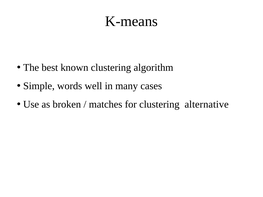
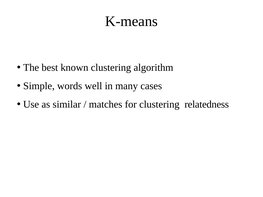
broken: broken -> similar
alternative: alternative -> relatedness
